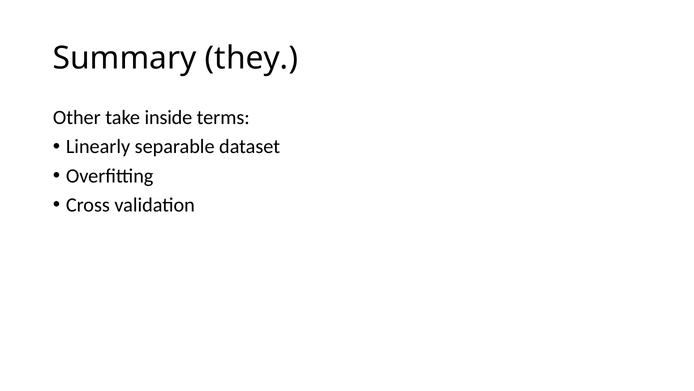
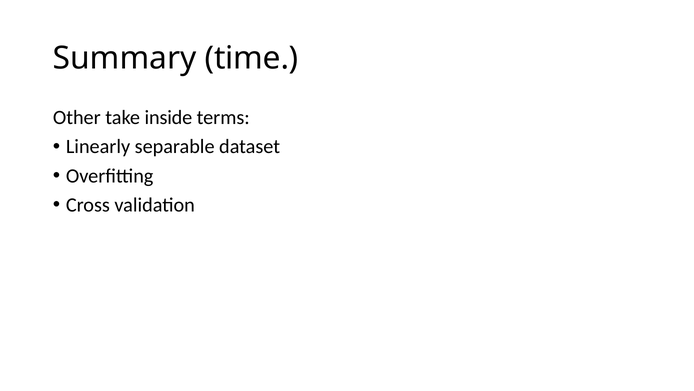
they: they -> time
